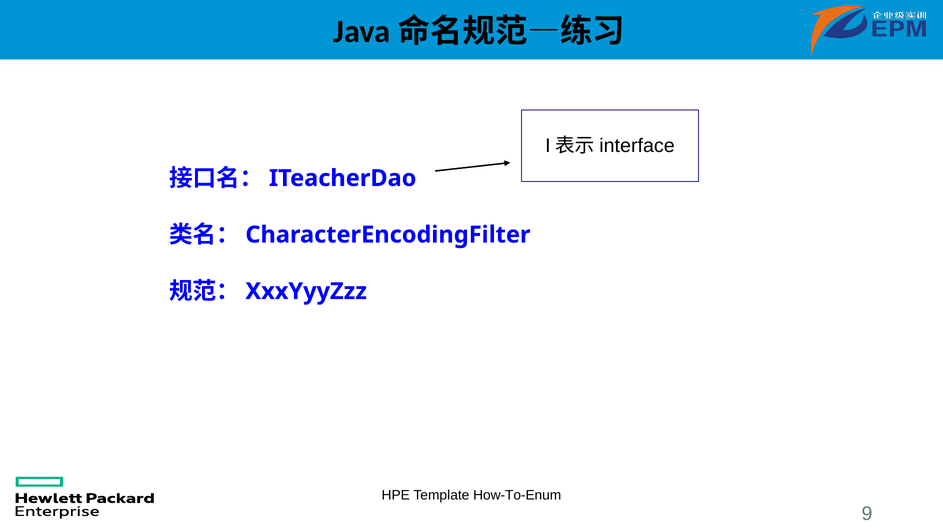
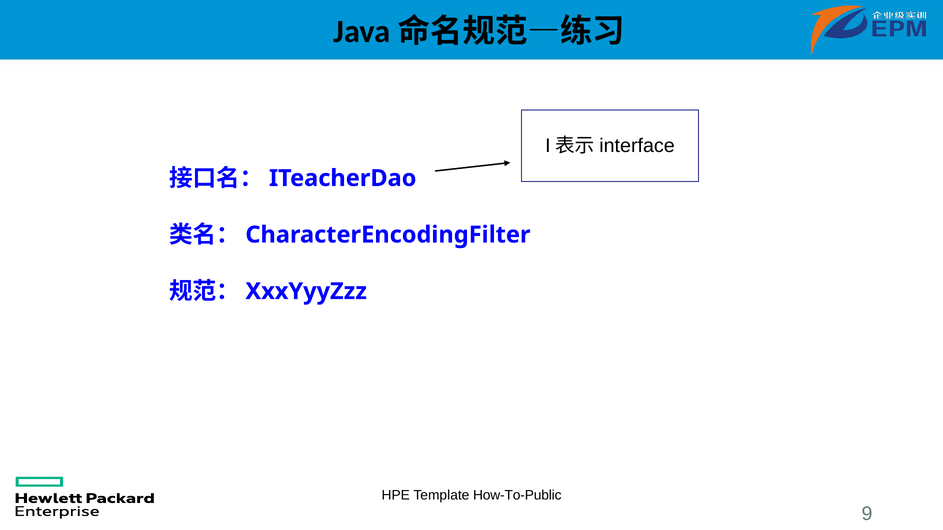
How-To-Enum: How-To-Enum -> How-To-Public
